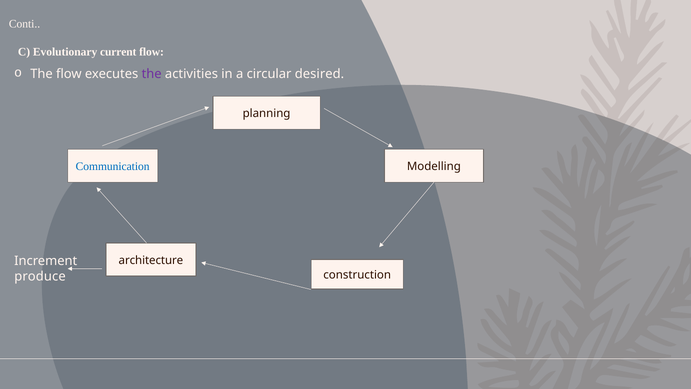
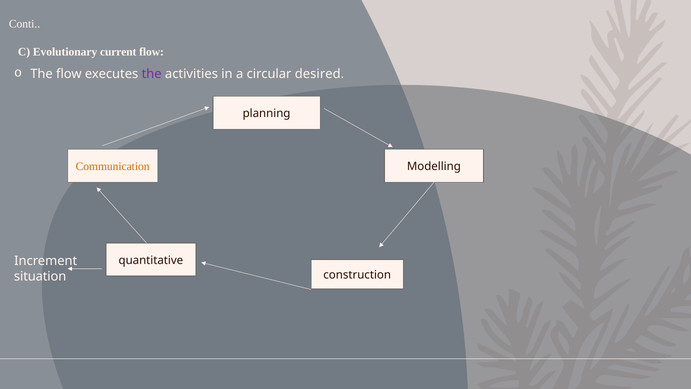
Communication colour: blue -> orange
architecture: architecture -> quantitative
produce: produce -> situation
